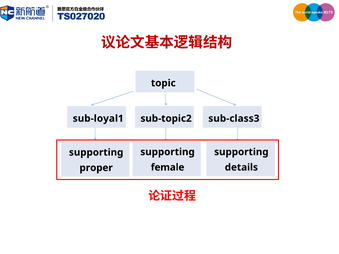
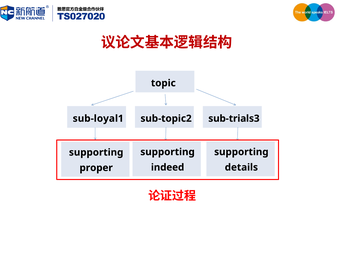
sub-class3: sub-class3 -> sub-trials3
female: female -> indeed
